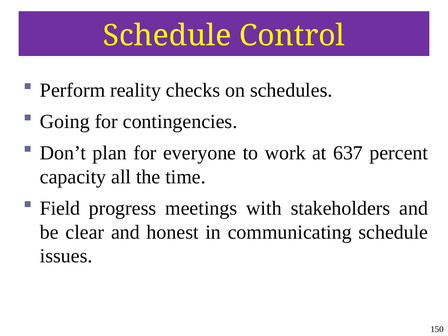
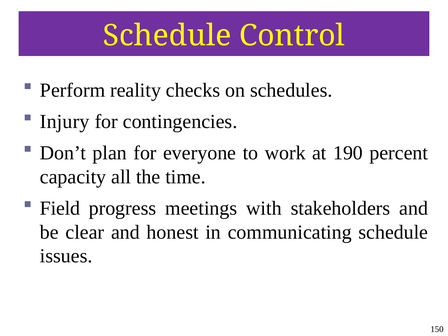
Going: Going -> Injury
637: 637 -> 190
